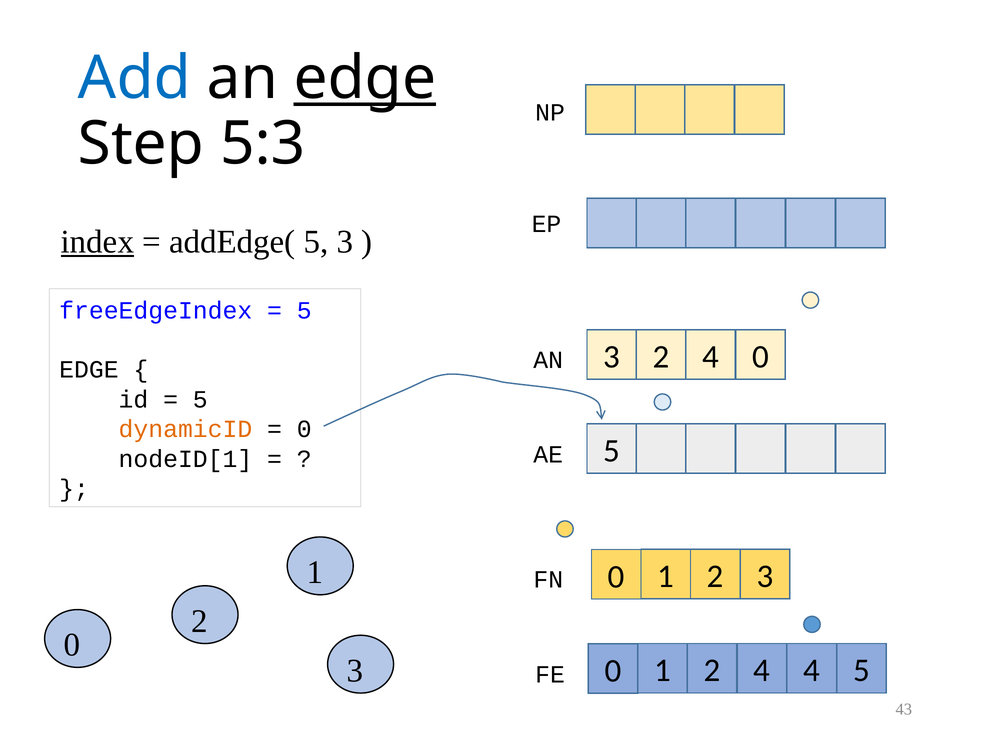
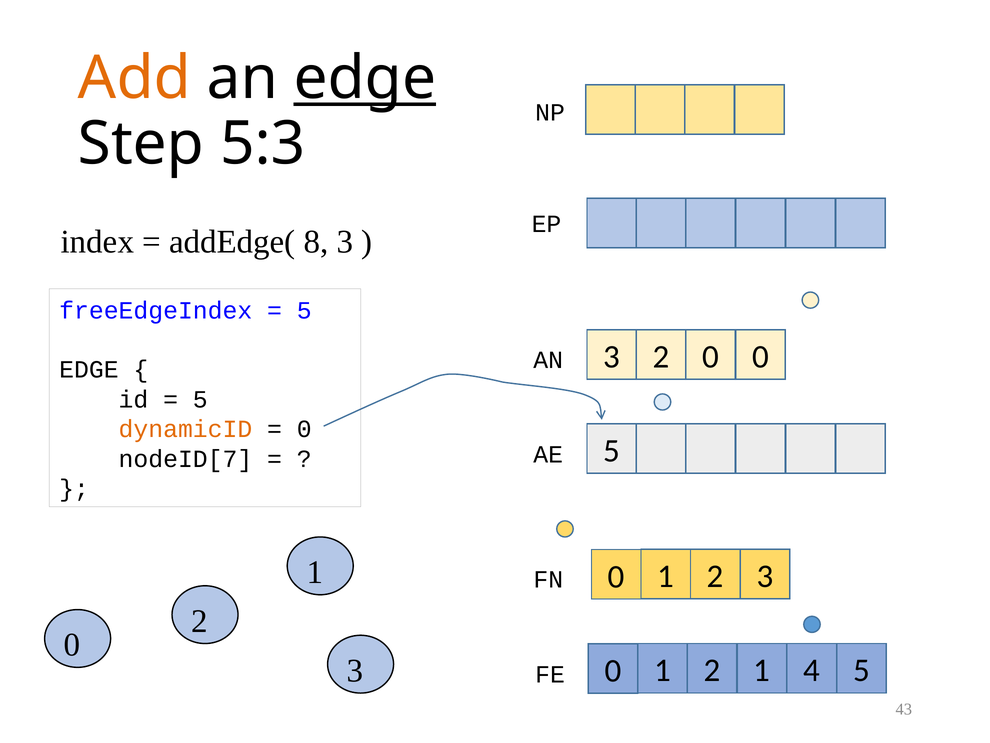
Add colour: blue -> orange
index underline: present -> none
addEdge( 5: 5 -> 8
3 2 4: 4 -> 0
nodeID[1: nodeID[1 -> nodeID[7
1 2 4: 4 -> 1
